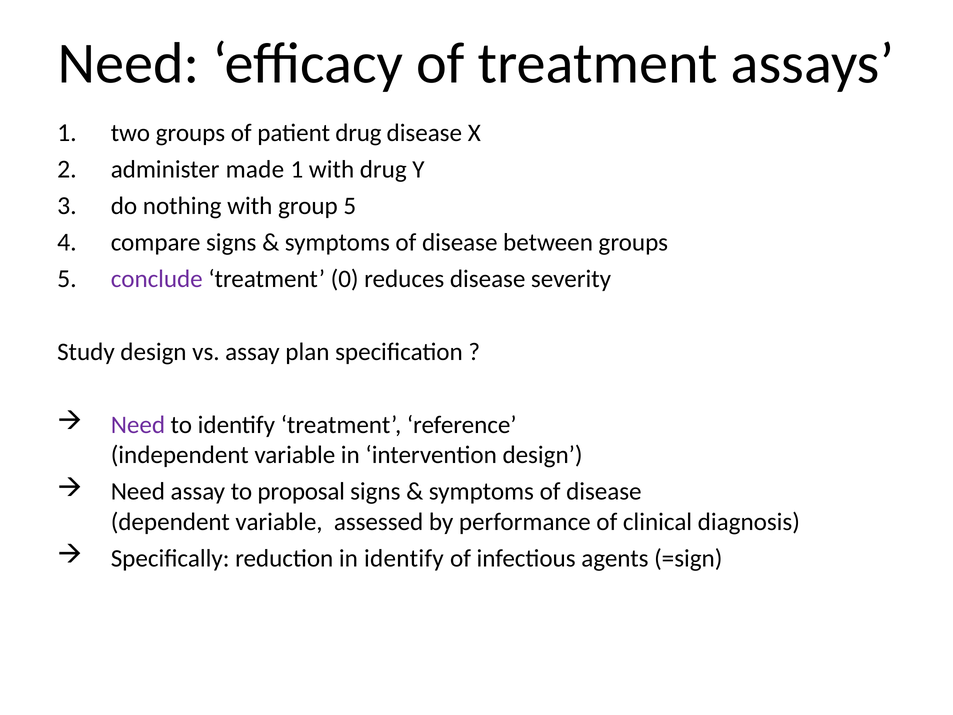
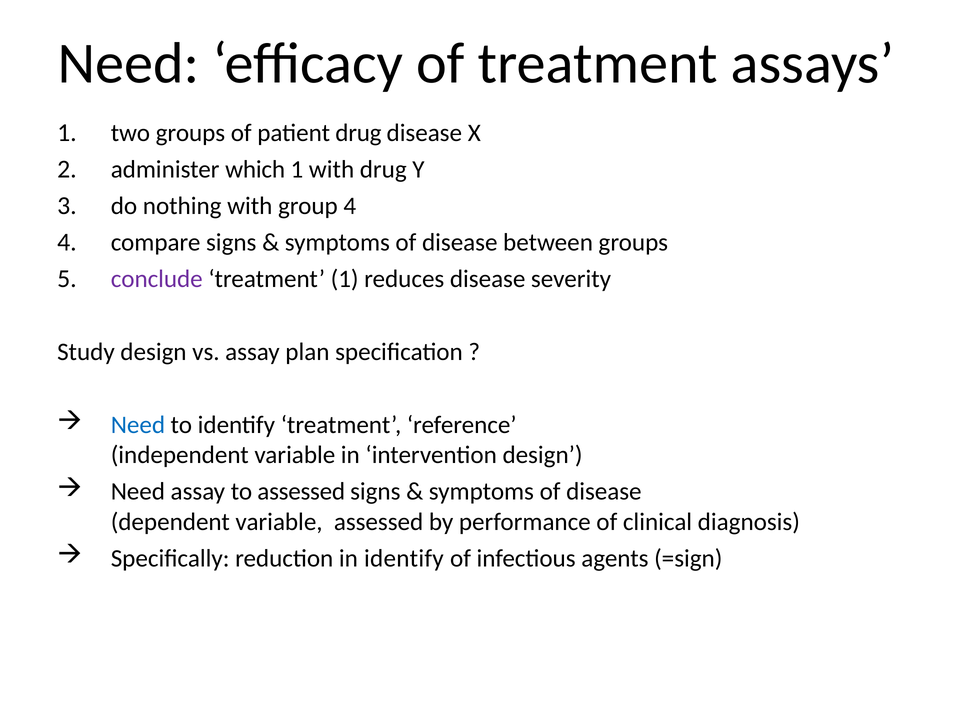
made: made -> which
group 5: 5 -> 4
treatment 0: 0 -> 1
Need at (138, 425) colour: purple -> blue
to proposal: proposal -> assessed
